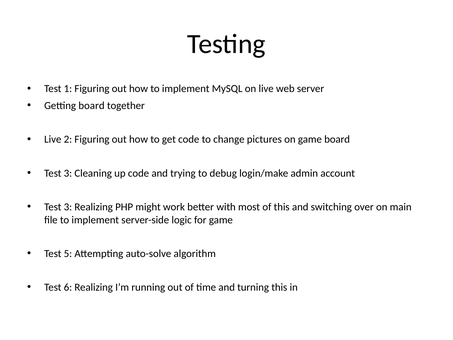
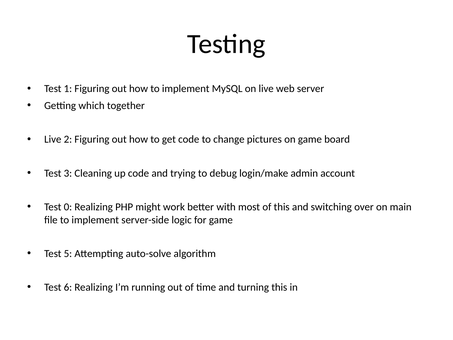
Getting board: board -> which
3 at (68, 207): 3 -> 0
